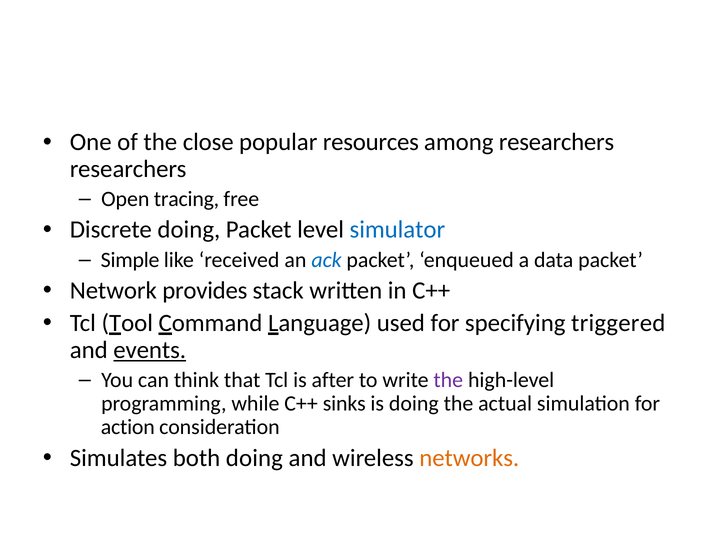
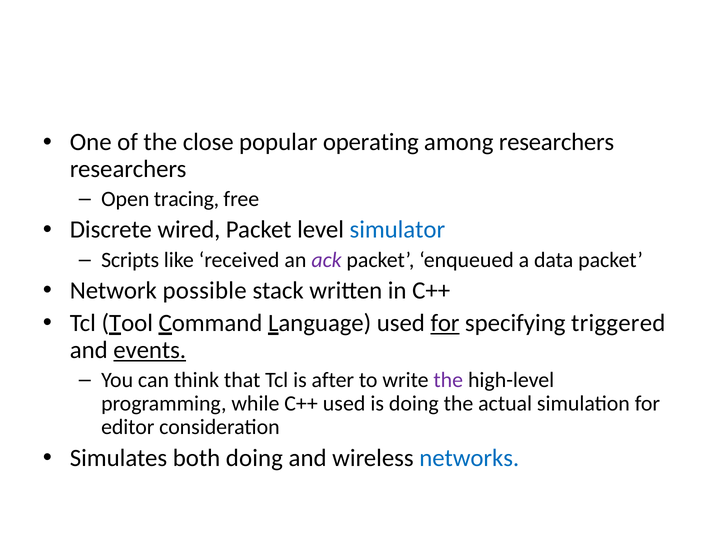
resources: resources -> operating
Discrete doing: doing -> wired
Simple: Simple -> Scripts
ack colour: blue -> purple
provides: provides -> possible
for at (445, 323) underline: none -> present
C++ sinks: sinks -> used
action: action -> editor
networks colour: orange -> blue
